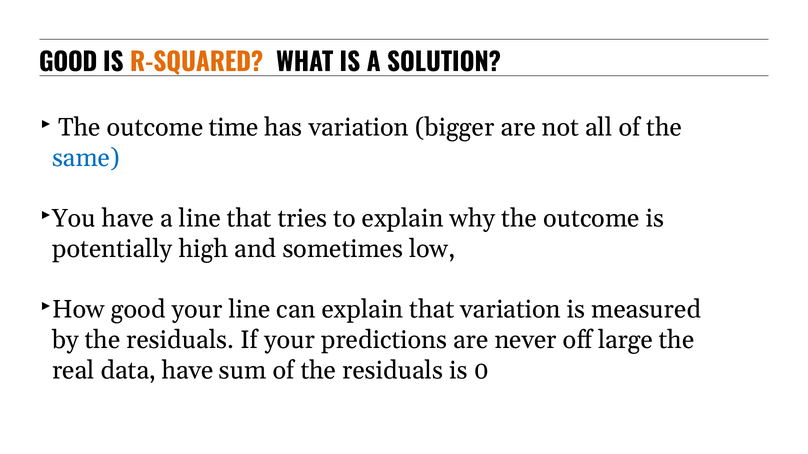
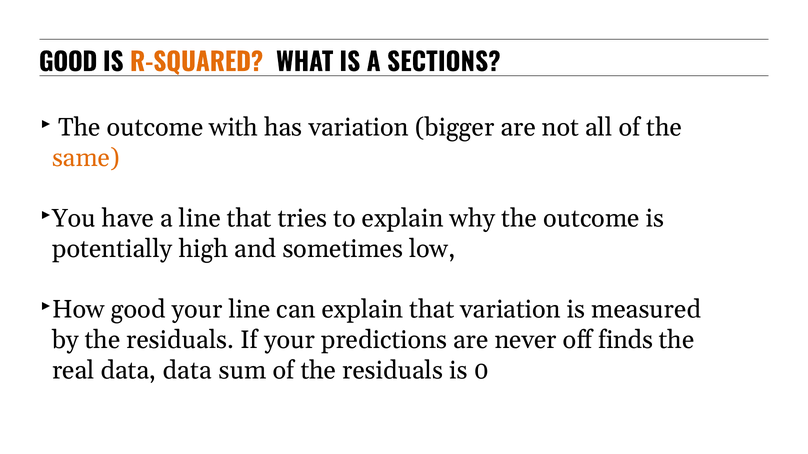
SOLUTION: SOLUTION -> SECTIONS
time: time -> with
same colour: blue -> orange
large: large -> finds
data have: have -> data
